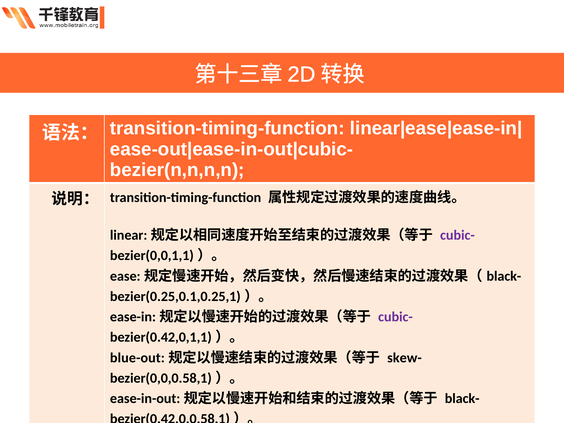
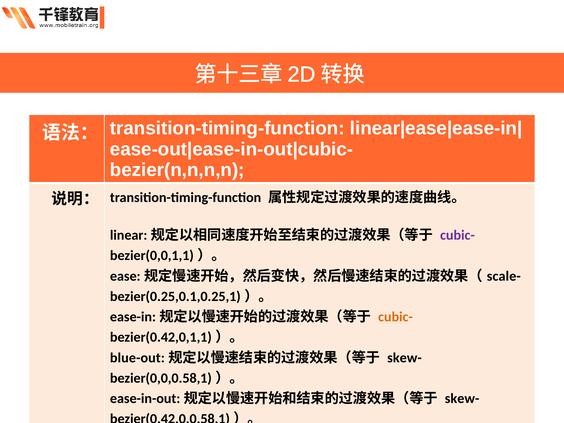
black- at (504, 276): black- -> scale-
cubic- at (395, 317) colour: purple -> orange
black- at (462, 398): black- -> skew-
